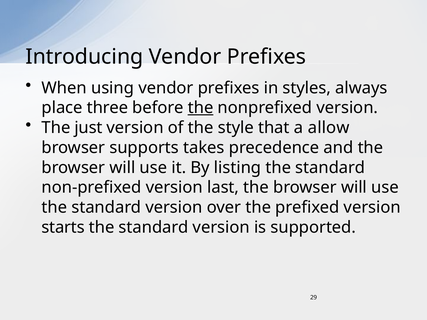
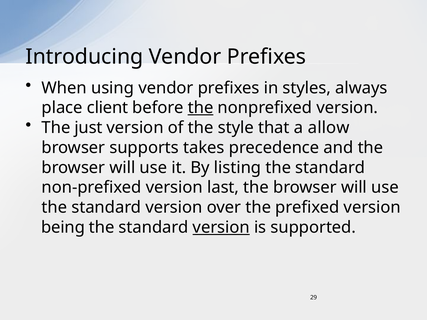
three: three -> client
starts: starts -> being
version at (221, 228) underline: none -> present
